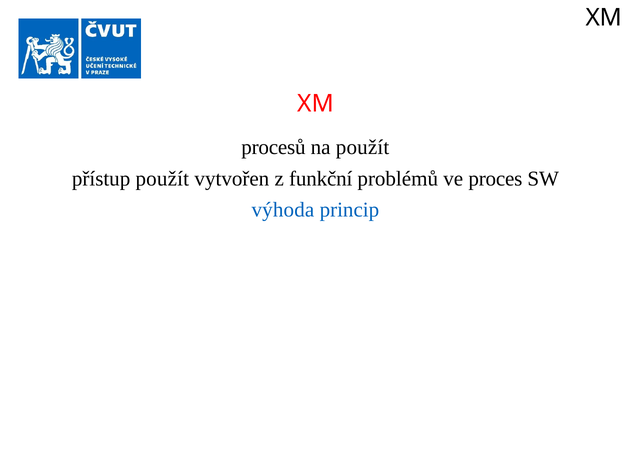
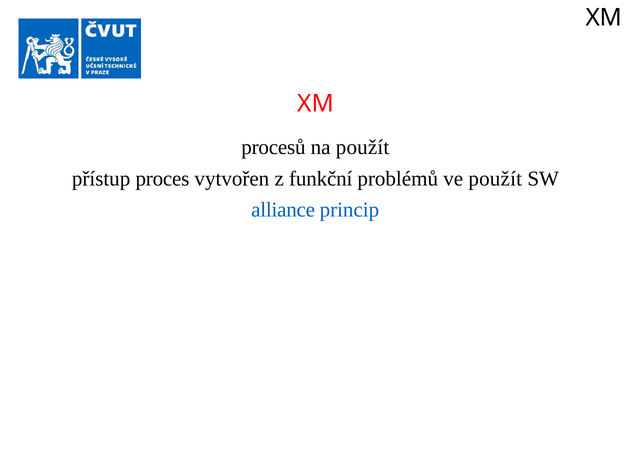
přístup použít: použít -> proces
ve proces: proces -> použít
výhoda: výhoda -> alliance
